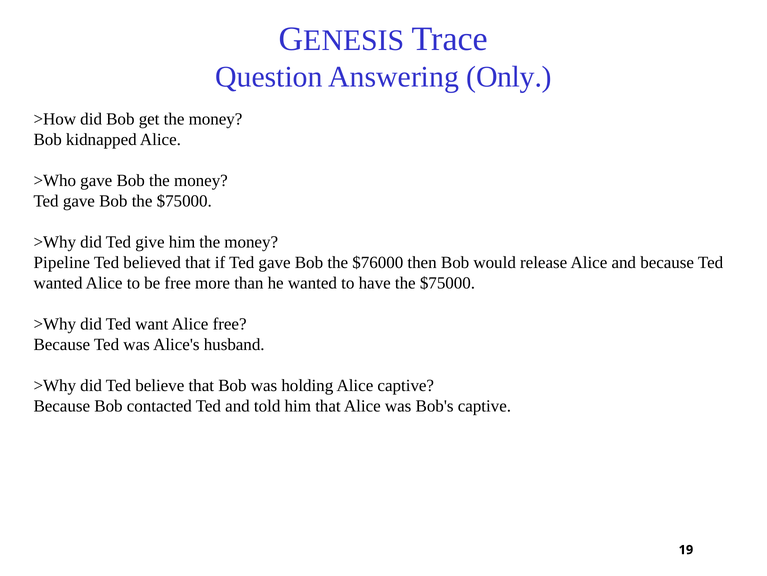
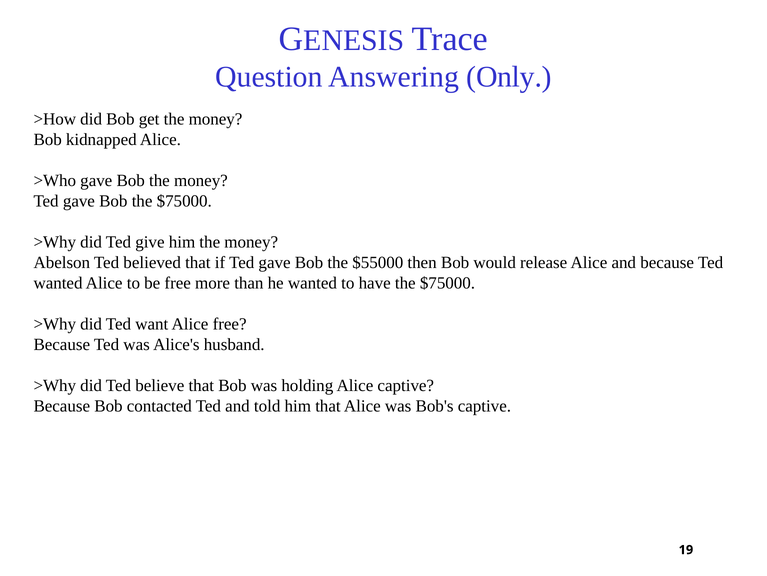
Pipeline: Pipeline -> Abelson
$76000: $76000 -> $55000
